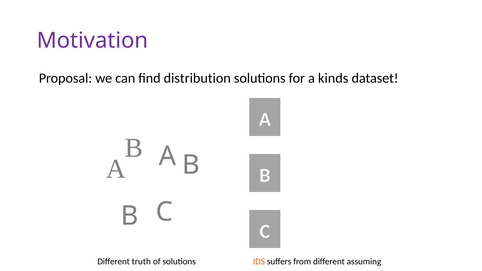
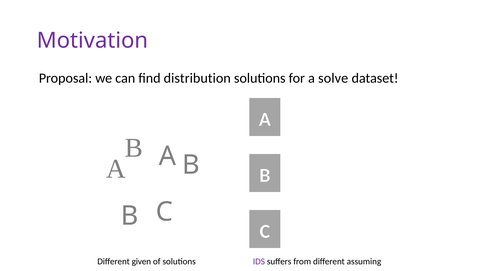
kinds: kinds -> solve
truth: truth -> given
IDS colour: orange -> purple
